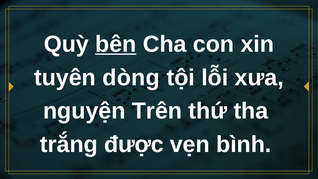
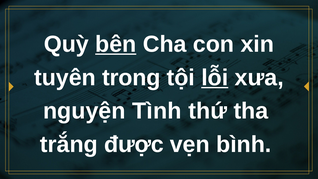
dòng: dòng -> trong
lỗi underline: none -> present
Trên: Trên -> Tình
